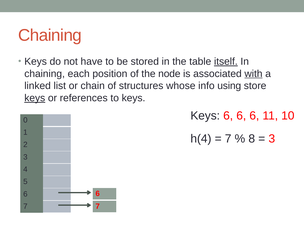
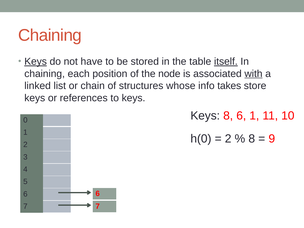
Keys at (36, 62) underline: none -> present
using: using -> takes
keys at (35, 98) underline: present -> none
Keys 6: 6 -> 8
6 at (254, 116): 6 -> 1
h(4: h(4 -> h(0
7 at (228, 139): 7 -> 2
3 at (272, 139): 3 -> 9
